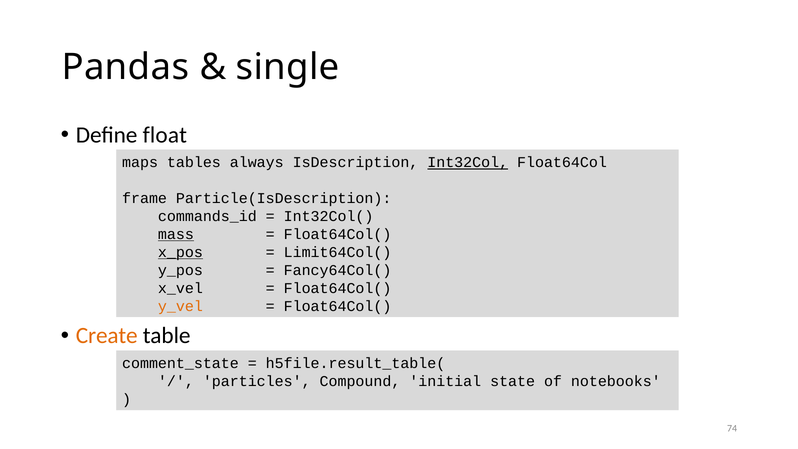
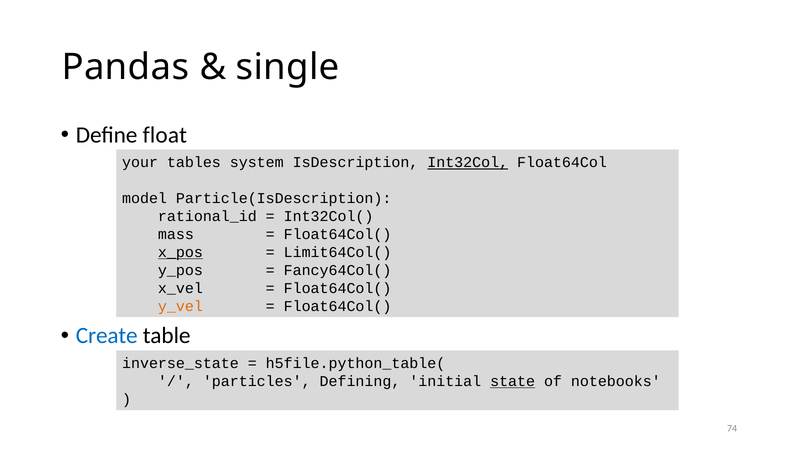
maps: maps -> your
always: always -> system
frame: frame -> model
commands_id: commands_id -> rational_id
mass underline: present -> none
Create colour: orange -> blue
comment_state: comment_state -> inverse_state
h5file.result_table(: h5file.result_table( -> h5file.python_table(
Compound: Compound -> Defining
state underline: none -> present
